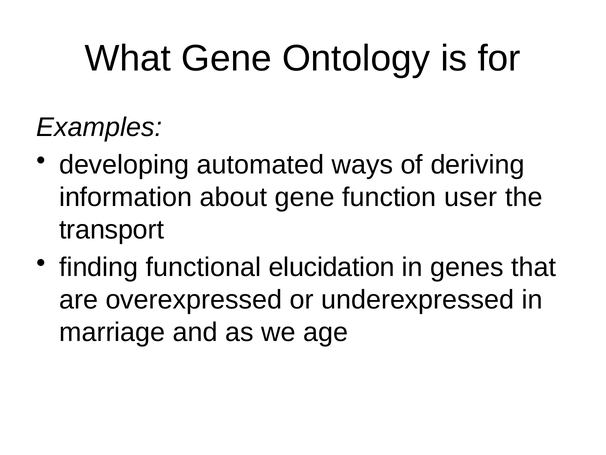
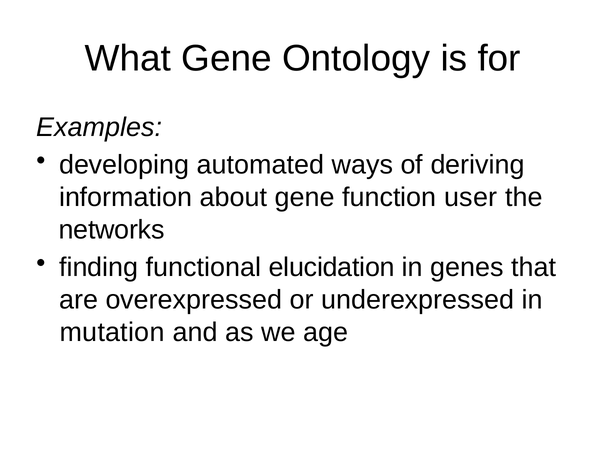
transport: transport -> networks
marriage: marriage -> mutation
